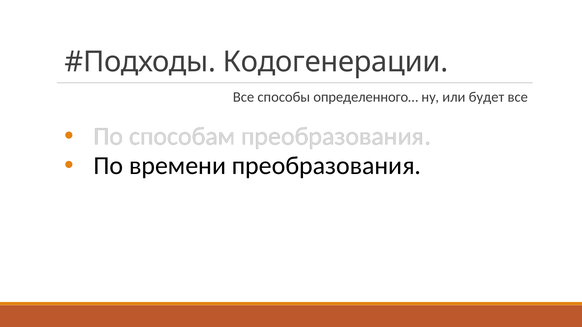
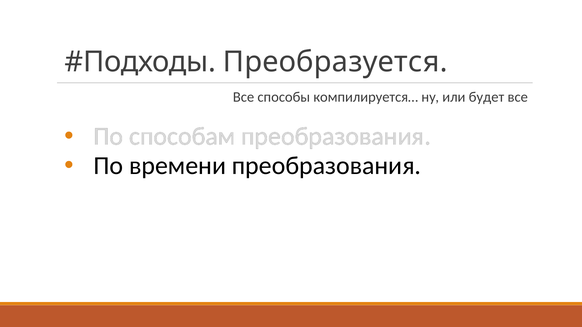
Кодогенерации: Кодогенерации -> Преобразуется
определенного…: определенного… -> компилируется…
